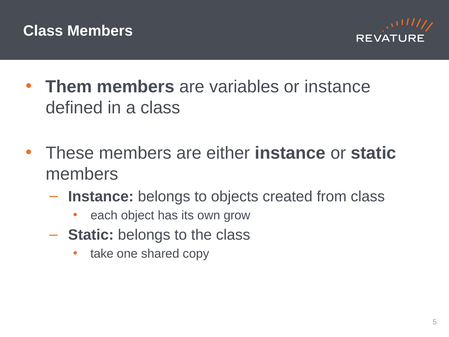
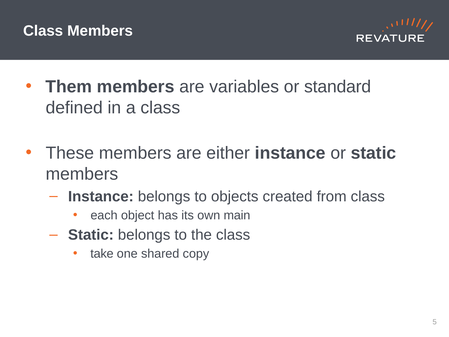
or instance: instance -> standard
grow: grow -> main
